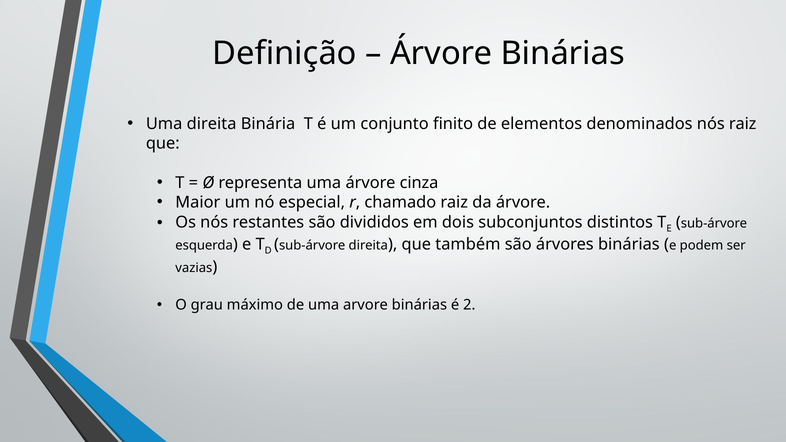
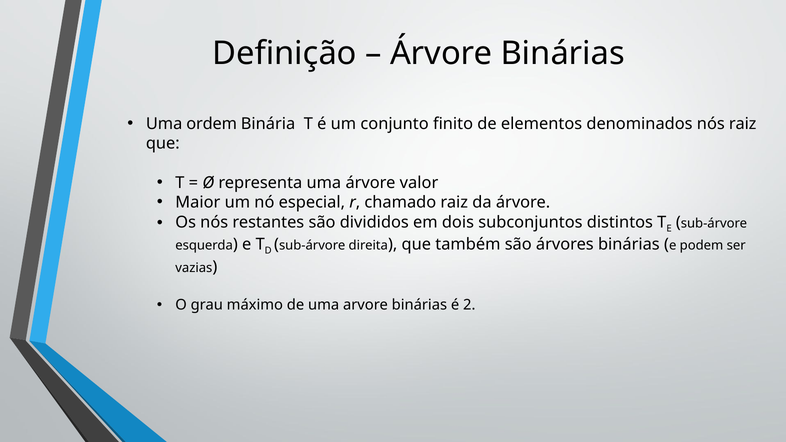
Uma direita: direita -> ordem
cinza: cinza -> valor
